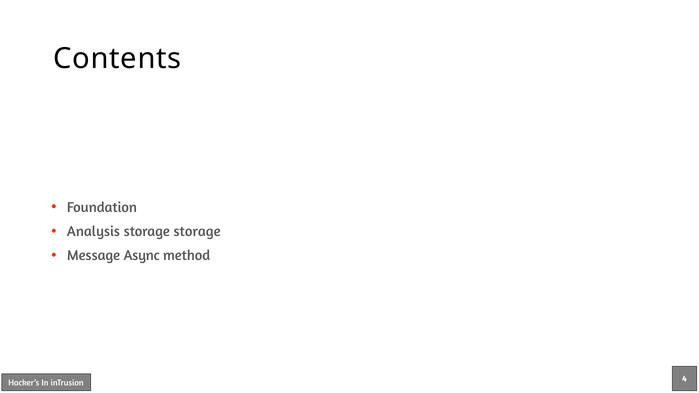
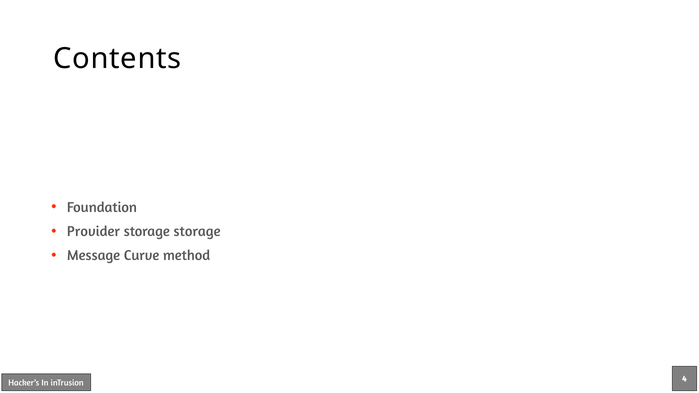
Analysis: Analysis -> Provider
Async: Async -> Curve
